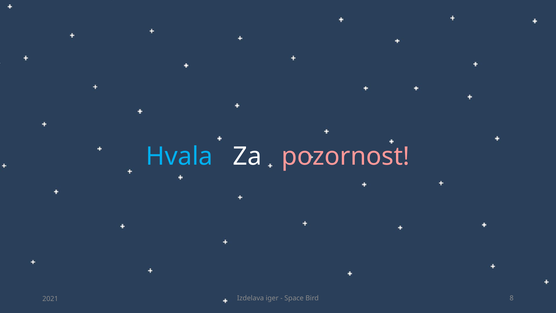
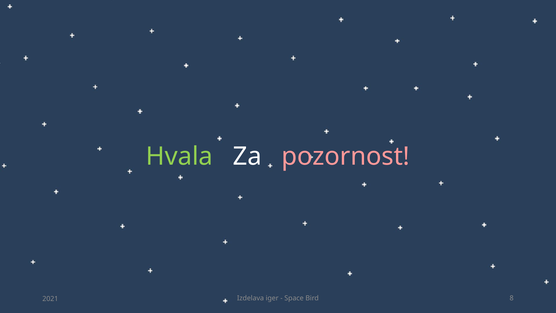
Hvala colour: light blue -> light green
